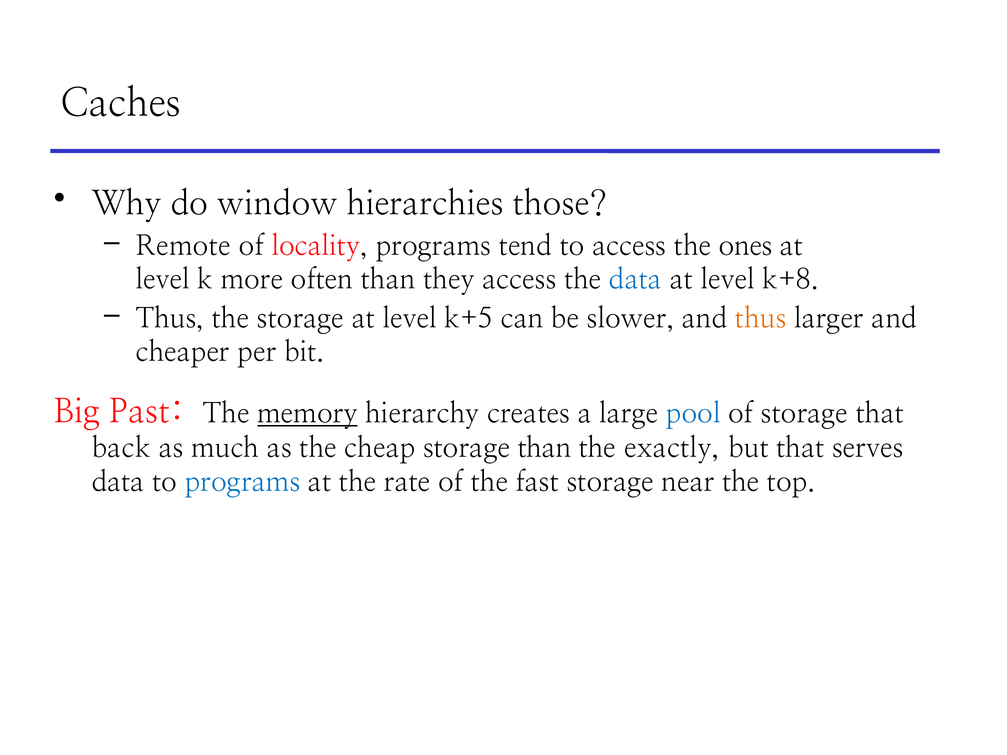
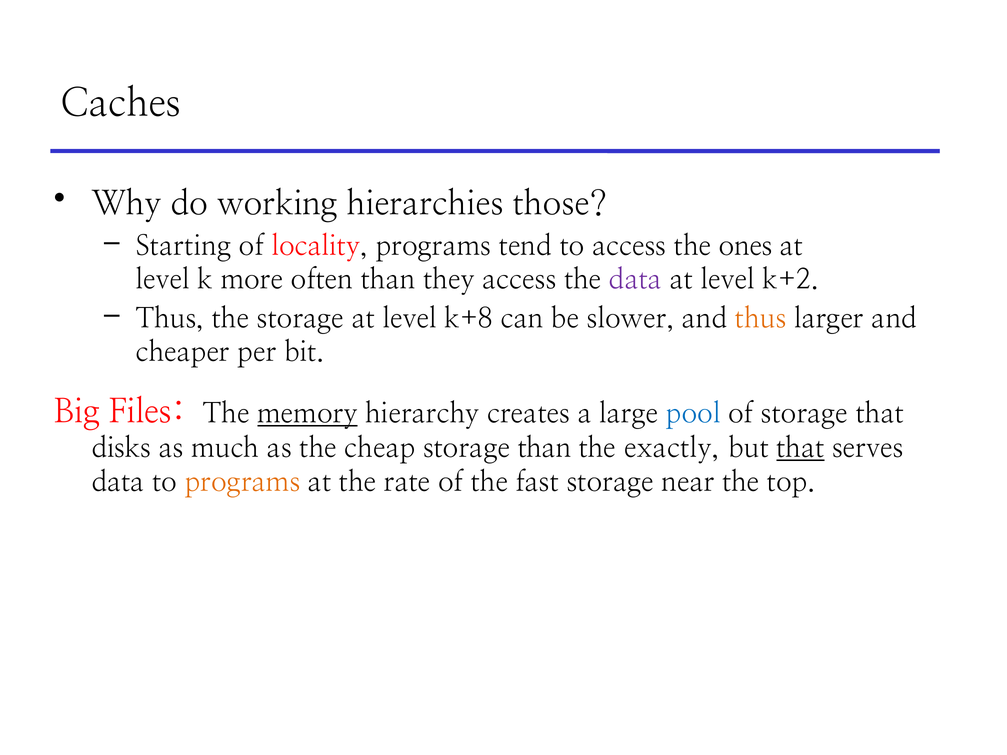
window: window -> working
Remote: Remote -> Starting
data at (636, 279) colour: blue -> purple
k+8: k+8 -> k+2
k+5: k+5 -> k+8
Past: Past -> Files
back: back -> disks
that at (800, 448) underline: none -> present
programs at (243, 482) colour: blue -> orange
